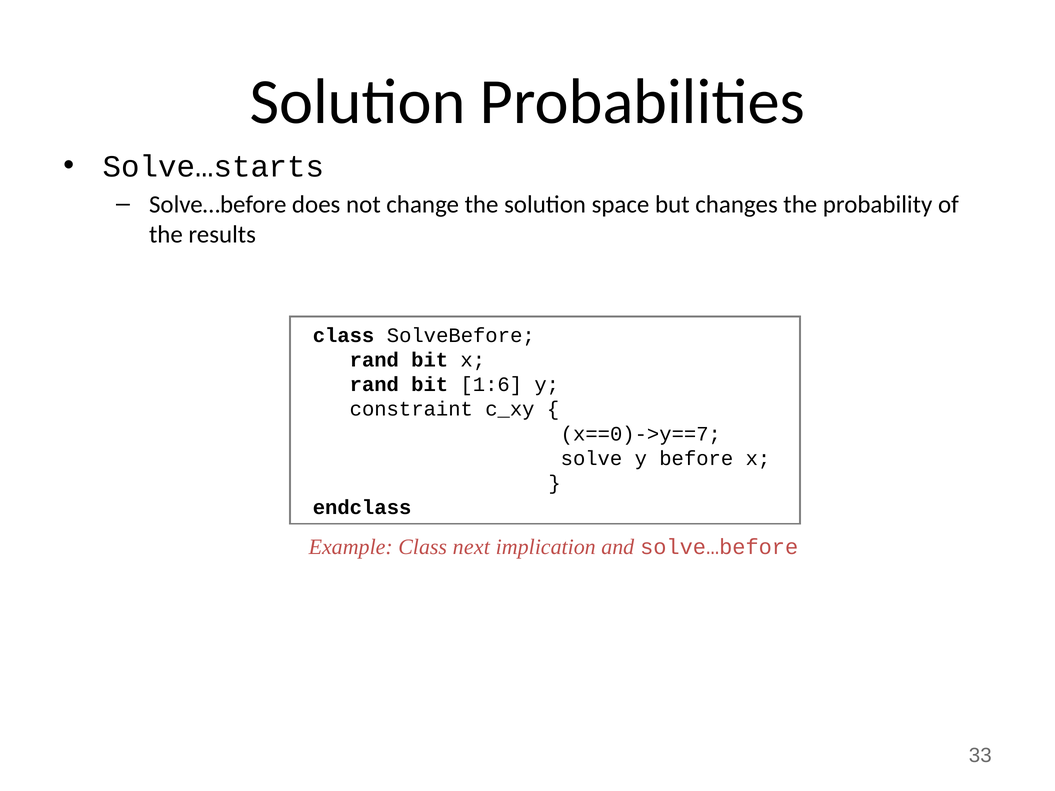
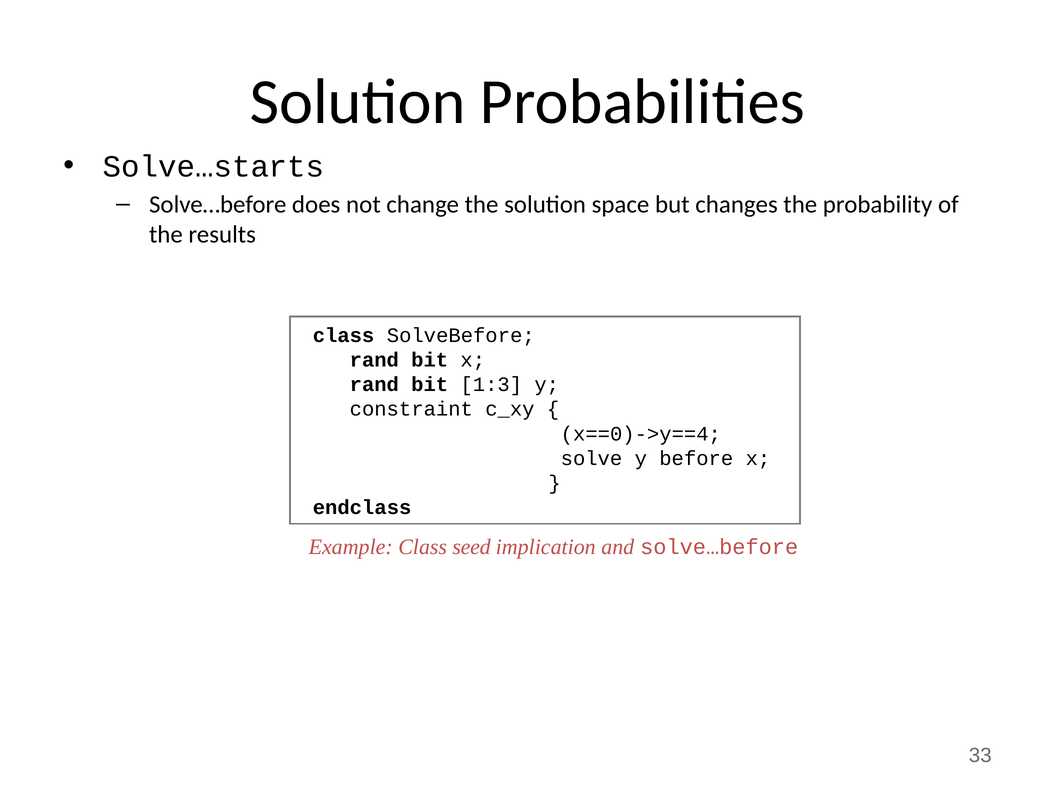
1:6: 1:6 -> 1:3
x==0)->y==7: x==0)->y==7 -> x==0)->y==4
next: next -> seed
